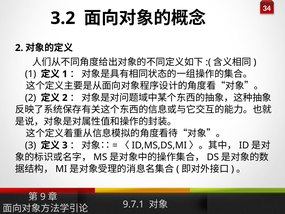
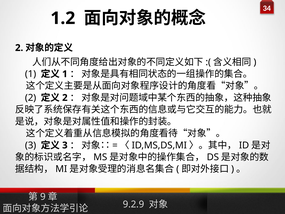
3.2: 3.2 -> 1.2
9.7.1: 9.7.1 -> 9.2.9
